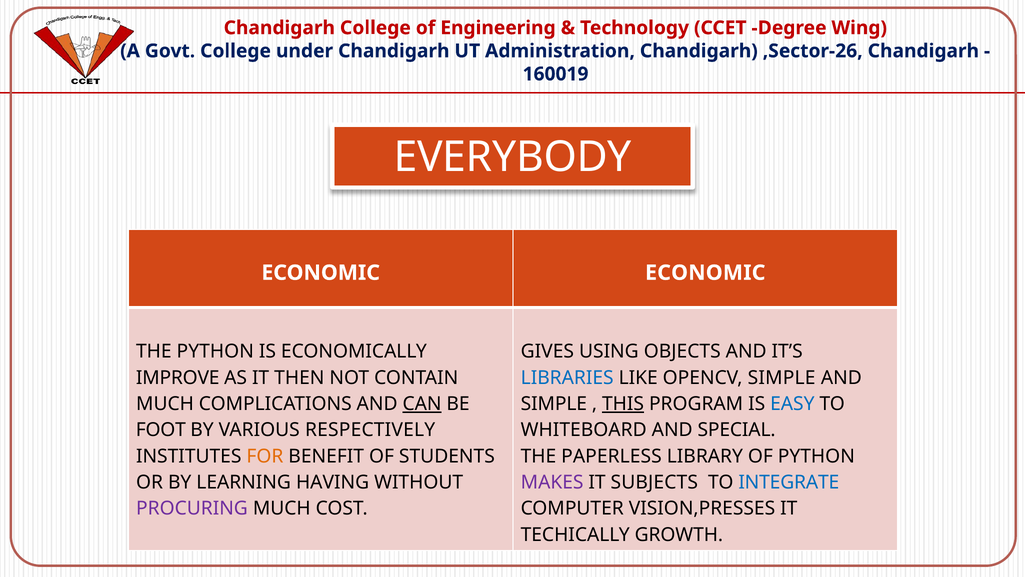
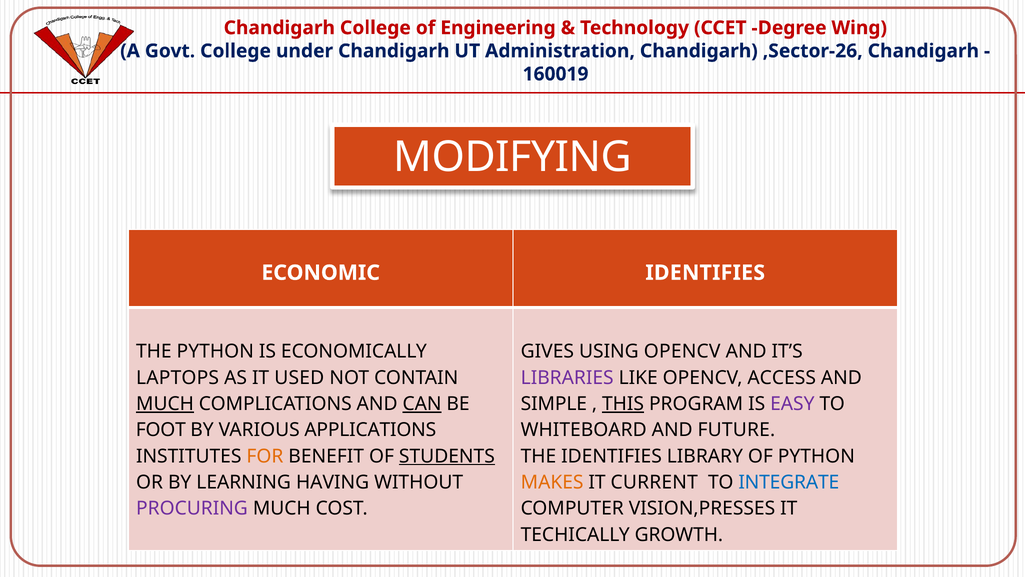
EVERYBODY: EVERYBODY -> MODIFYING
ECONOMIC ECONOMIC: ECONOMIC -> IDENTIFIES
USING OBJECTS: OBJECTS -> OPENCV
IMPROVE: IMPROVE -> LAPTOPS
THEN: THEN -> USED
LIBRARIES colour: blue -> purple
OPENCV SIMPLE: SIMPLE -> ACCESS
MUCH at (165, 404) underline: none -> present
EASY colour: blue -> purple
RESPECTIVELY: RESPECTIVELY -> APPLICATIONS
SPECIAL: SPECIAL -> FUTURE
STUDENTS underline: none -> present
THE PAPERLESS: PAPERLESS -> IDENTIFIES
MAKES colour: purple -> orange
SUBJECTS: SUBJECTS -> CURRENT
